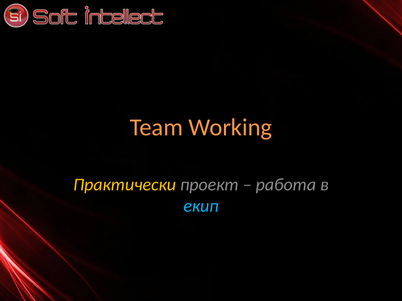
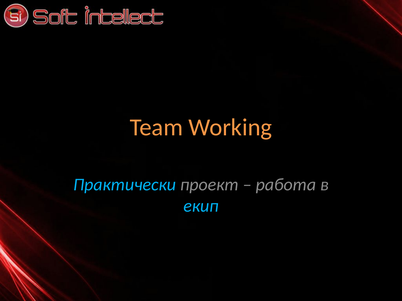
Практически colour: yellow -> light blue
